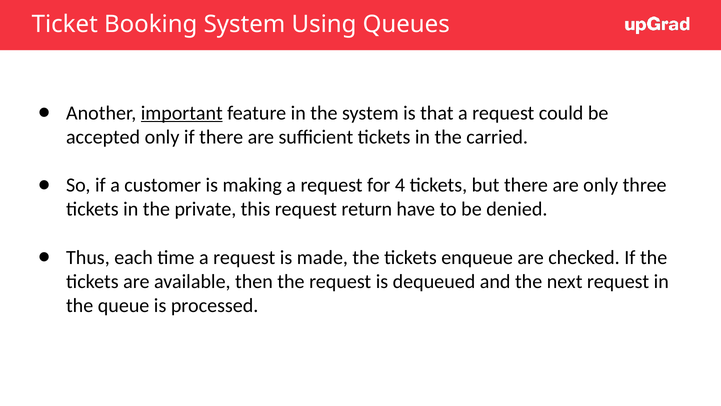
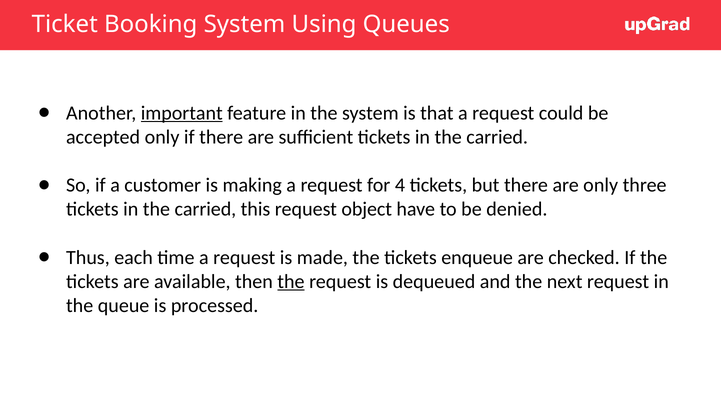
private at (205, 209): private -> carried
return: return -> object
the at (291, 281) underline: none -> present
